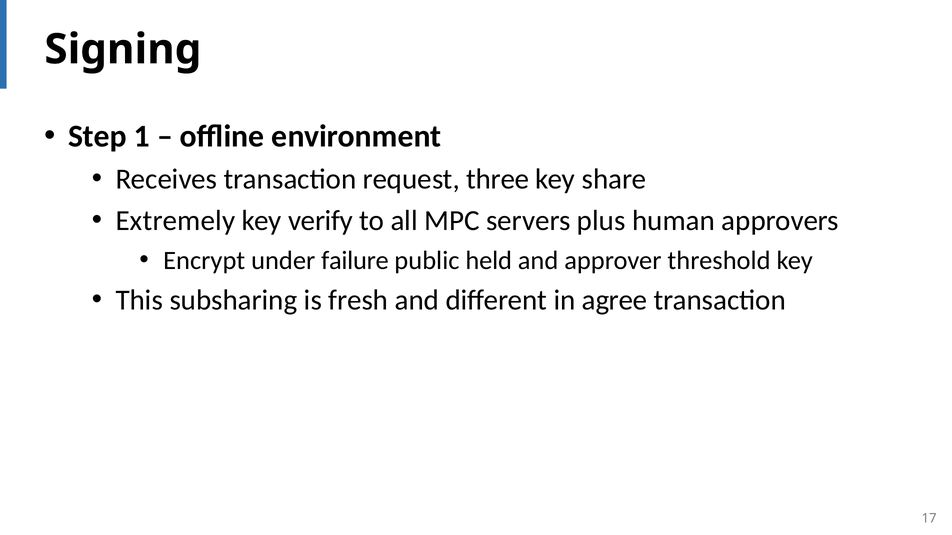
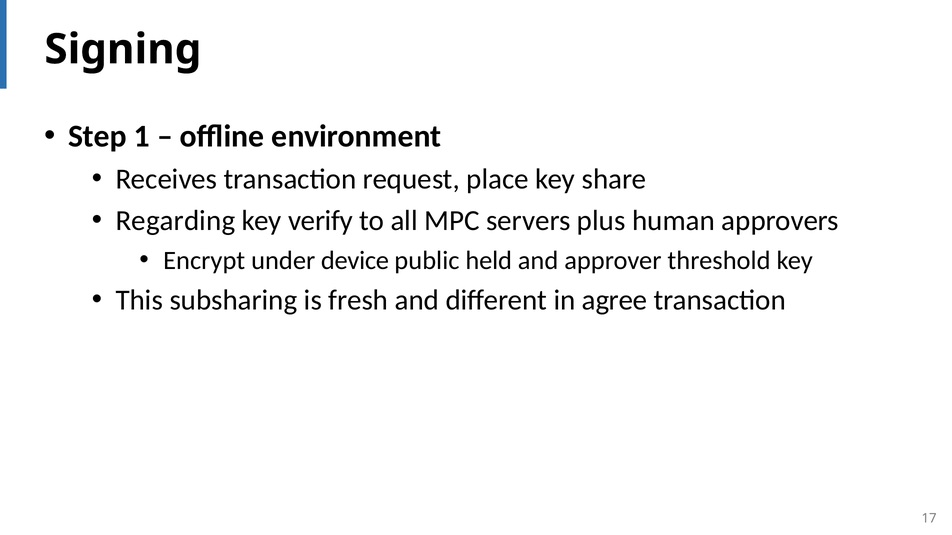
three: three -> place
Extremely: Extremely -> Regarding
failure: failure -> device
